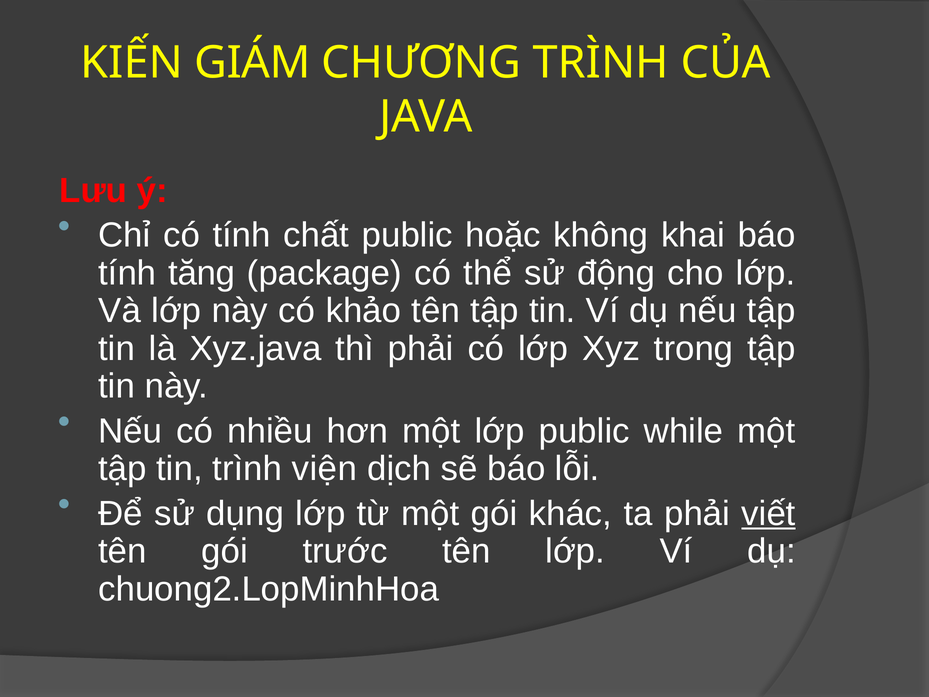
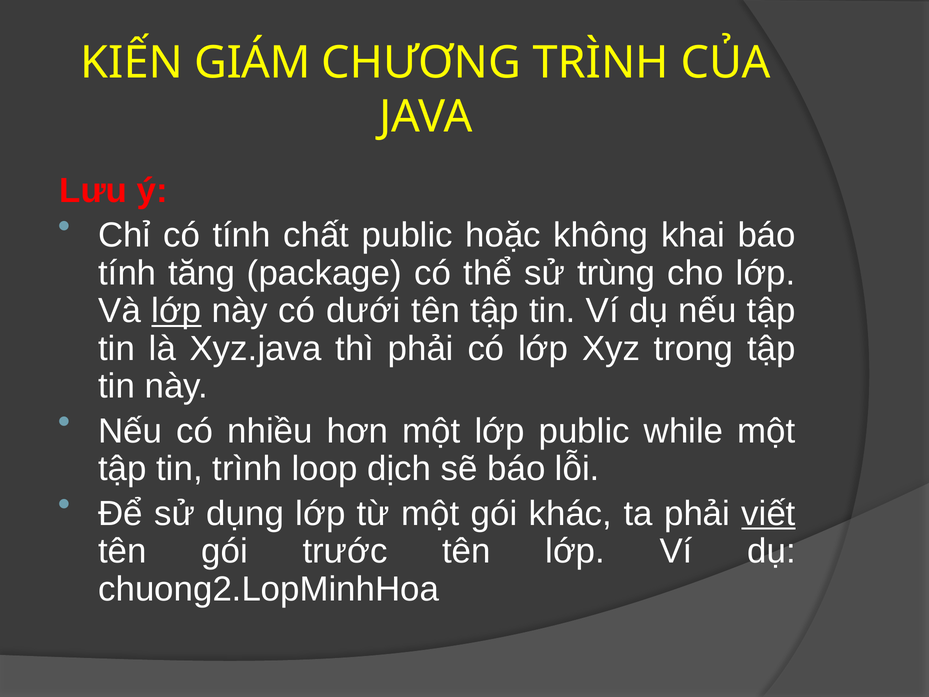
động: động -> trùng
lớp at (176, 311) underline: none -> present
khảo: khảo -> dưới
viện: viện -> loop
